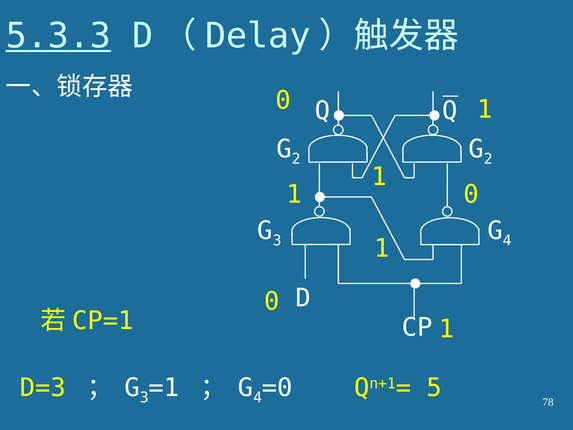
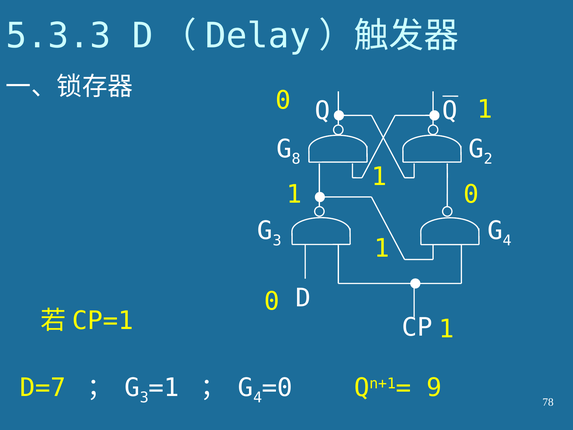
5.3.3 underline: present -> none
2 at (296, 159): 2 -> 8
D=3: D=3 -> D=7
5: 5 -> 9
